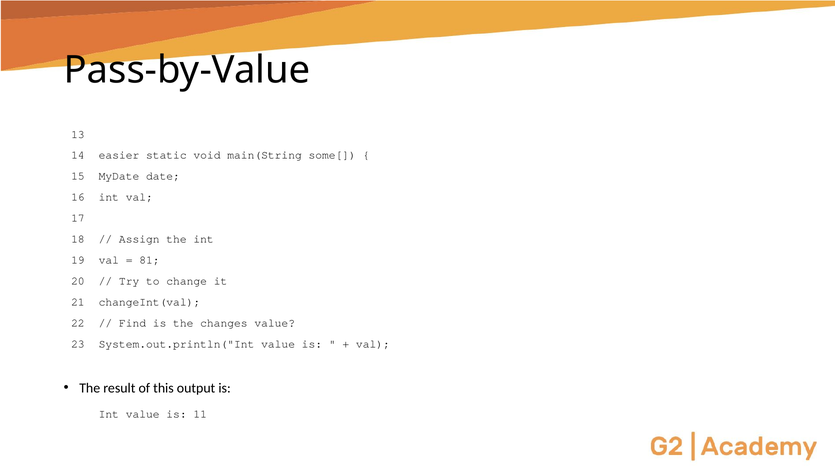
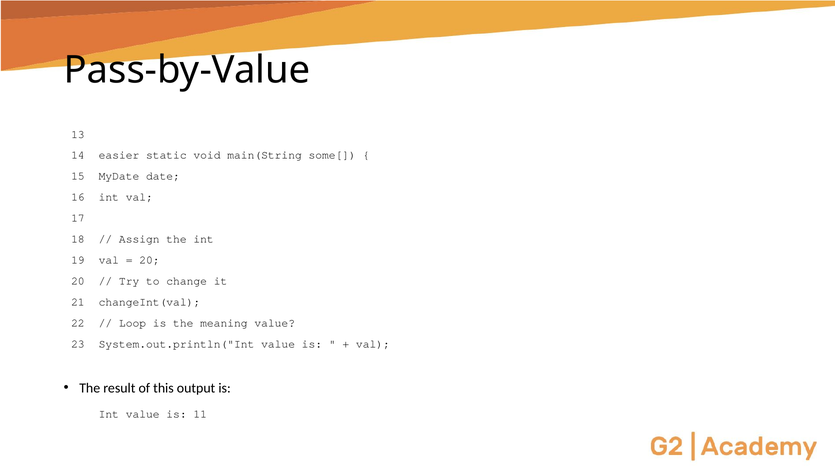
81 at (149, 260): 81 -> 20
Find: Find -> Loop
changes: changes -> meaning
